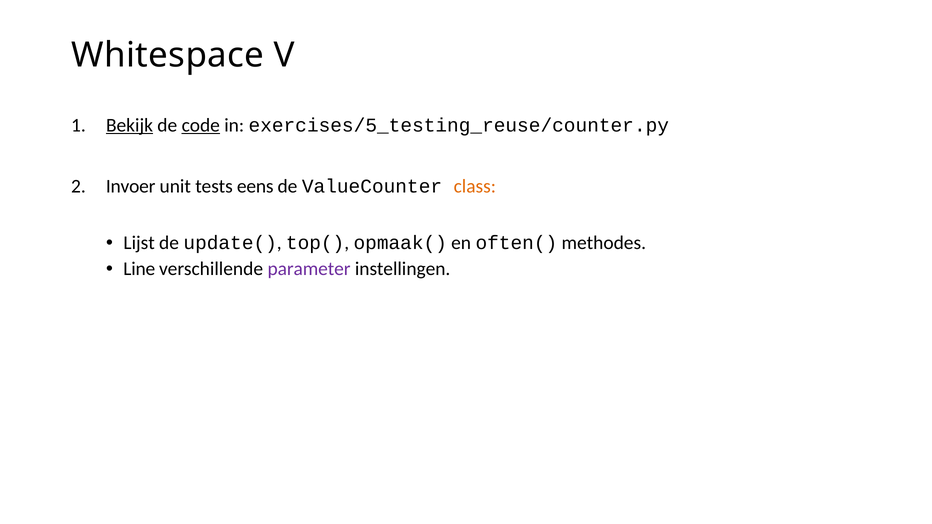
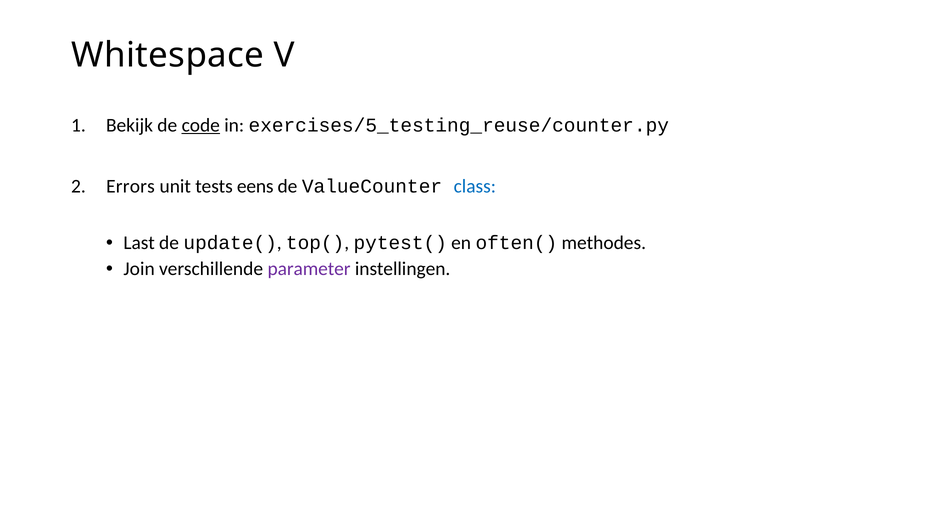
Bekijk underline: present -> none
Invoer: Invoer -> Errors
class colour: orange -> blue
Lijst: Lijst -> Last
opmaak(: opmaak( -> pytest(
Line: Line -> Join
